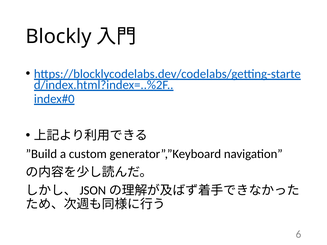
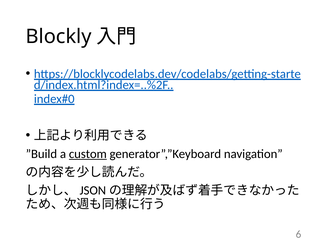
custom underline: none -> present
